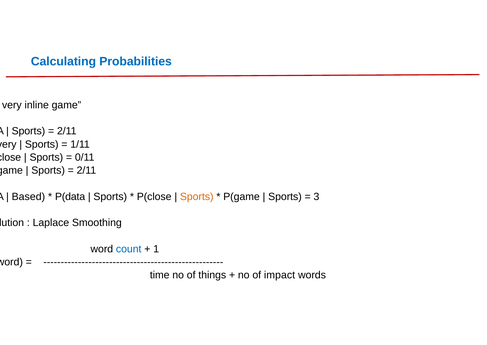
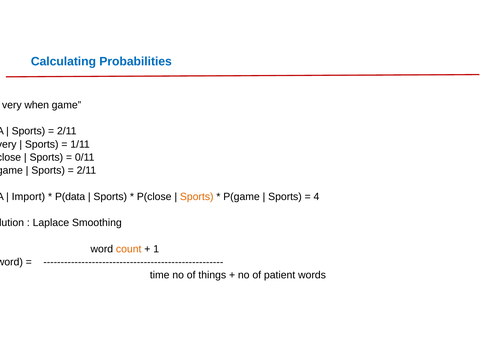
inline: inline -> when
Based: Based -> Import
3: 3 -> 4
count colour: blue -> orange
impact: impact -> patient
